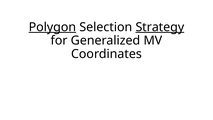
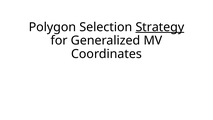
Polygon underline: present -> none
